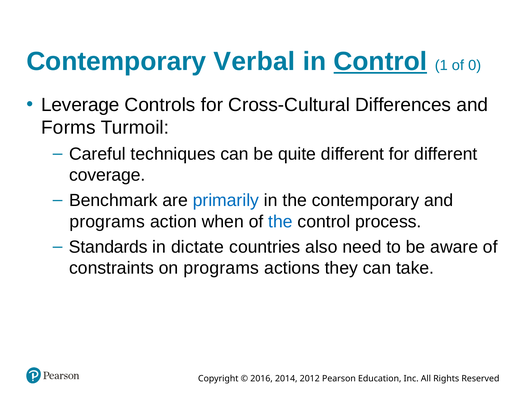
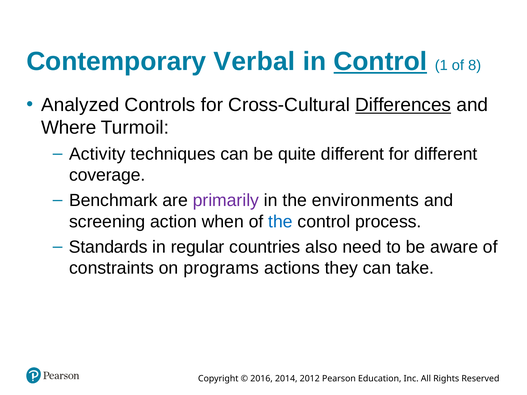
0: 0 -> 8
Leverage: Leverage -> Analyzed
Differences underline: none -> present
Forms: Forms -> Where
Careful: Careful -> Activity
primarily colour: blue -> purple
the contemporary: contemporary -> environments
programs at (107, 222): programs -> screening
dictate: dictate -> regular
